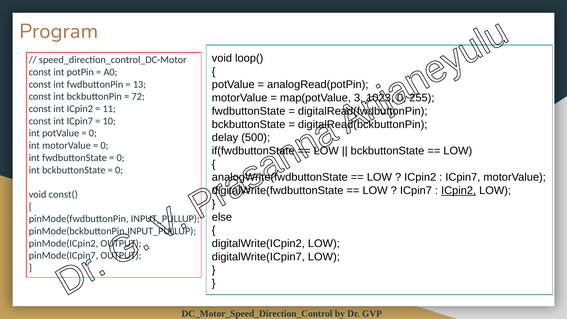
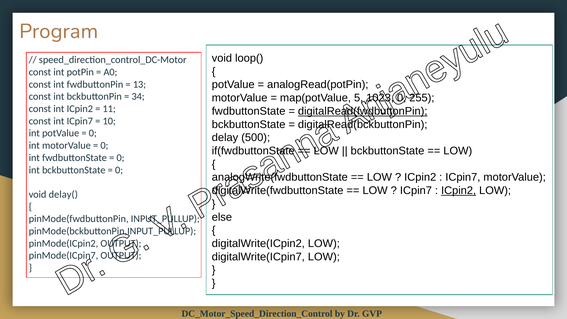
72: 72 -> 34
3: 3 -> 5
digitalRead(fwdbuttonPin underline: none -> present
const(: const( -> delay(
